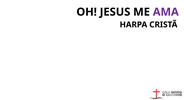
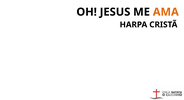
AMA colour: purple -> orange
